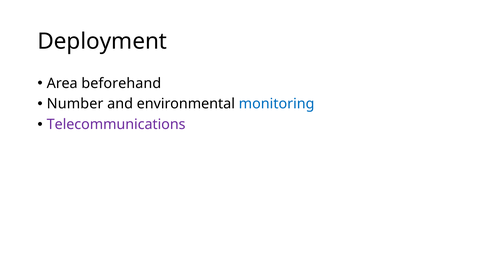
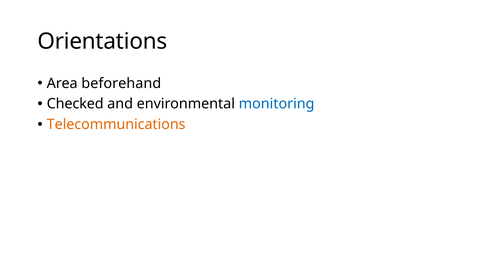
Deployment: Deployment -> Orientations
Number: Number -> Checked
Telecommunications colour: purple -> orange
